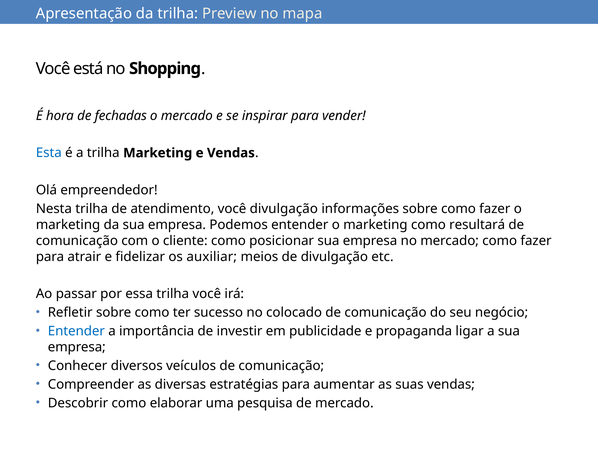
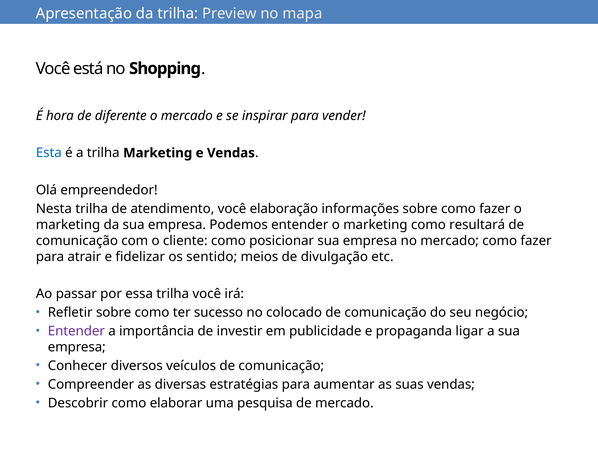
fechadas: fechadas -> diferente
você divulgação: divulgação -> elaboração
auxiliar: auxiliar -> sentido
Entender at (76, 331) colour: blue -> purple
